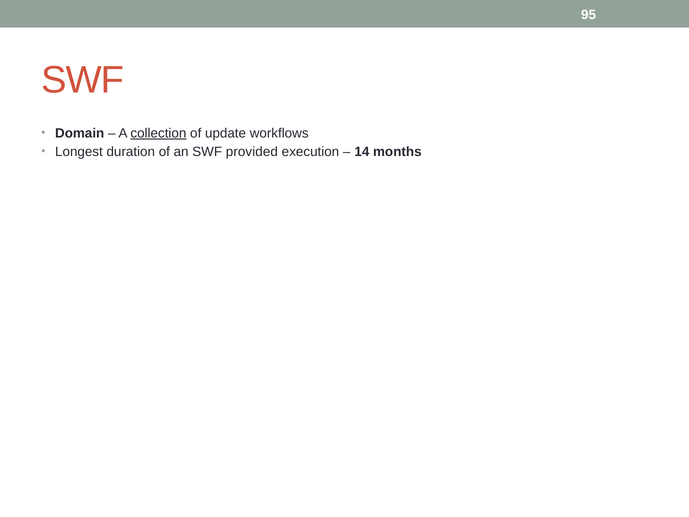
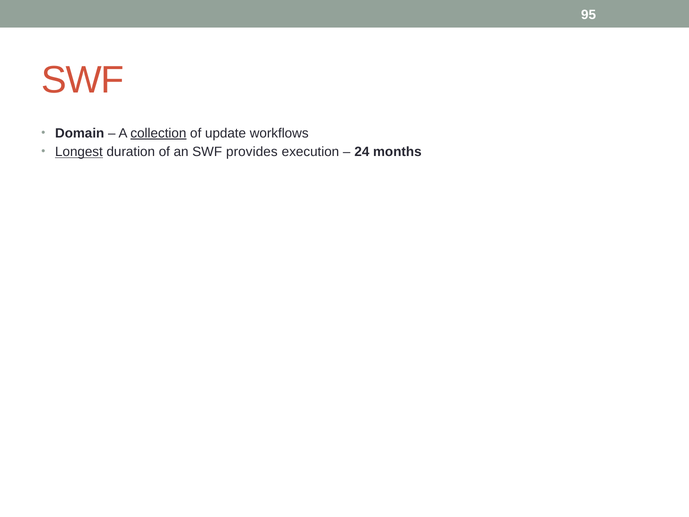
Longest underline: none -> present
provided: provided -> provides
14: 14 -> 24
